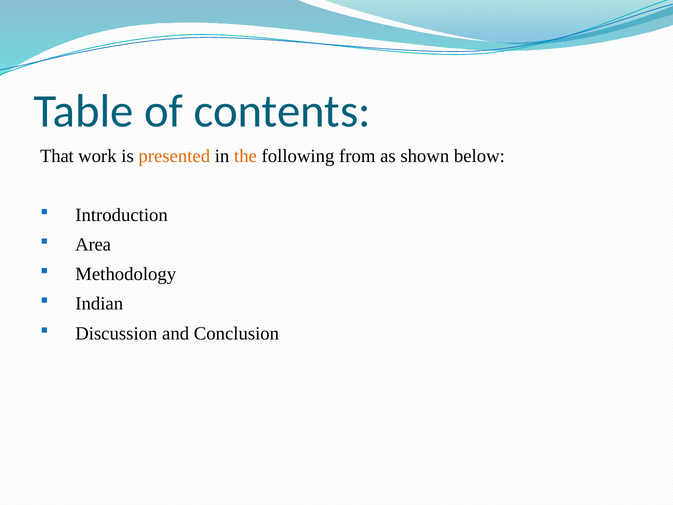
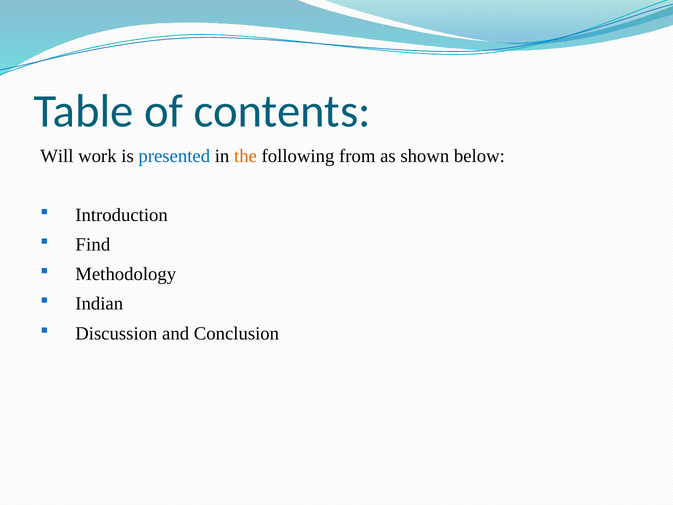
That: That -> Will
presented colour: orange -> blue
Area: Area -> Find
